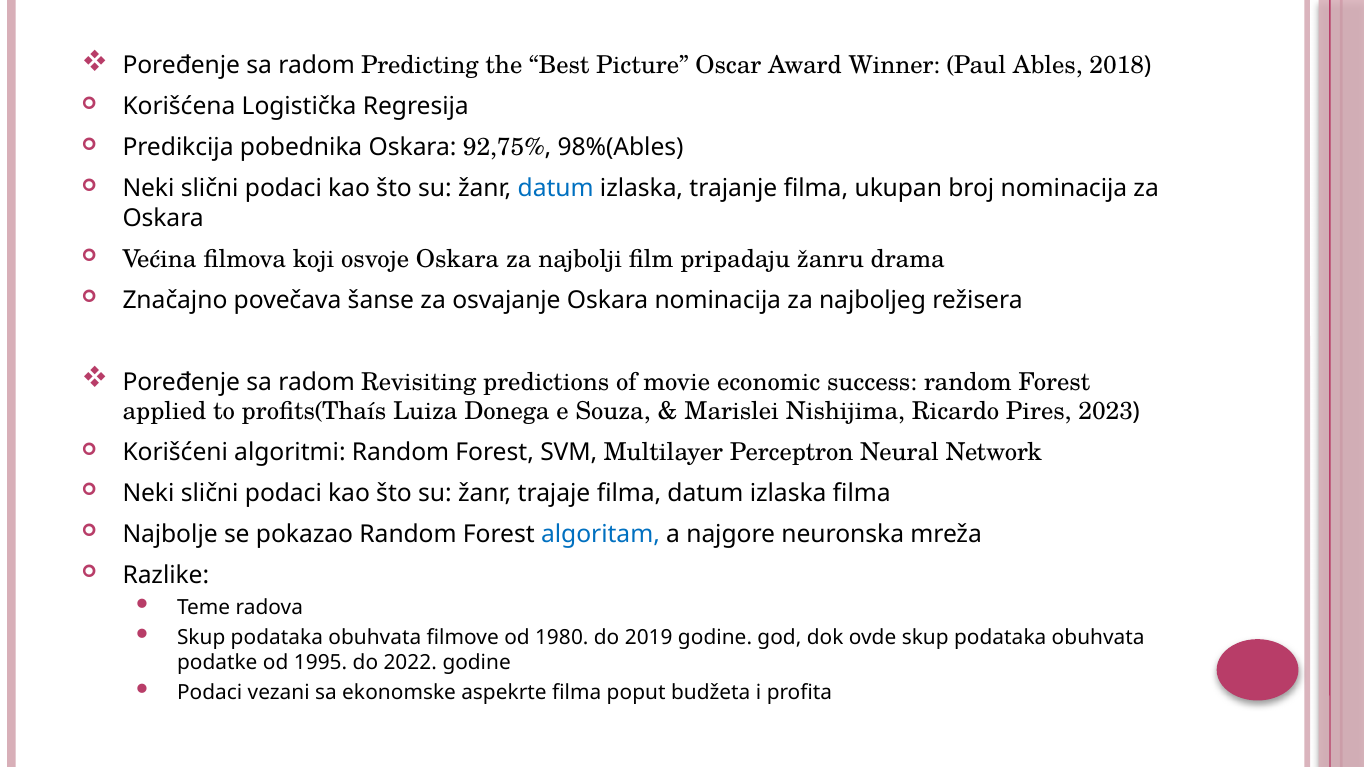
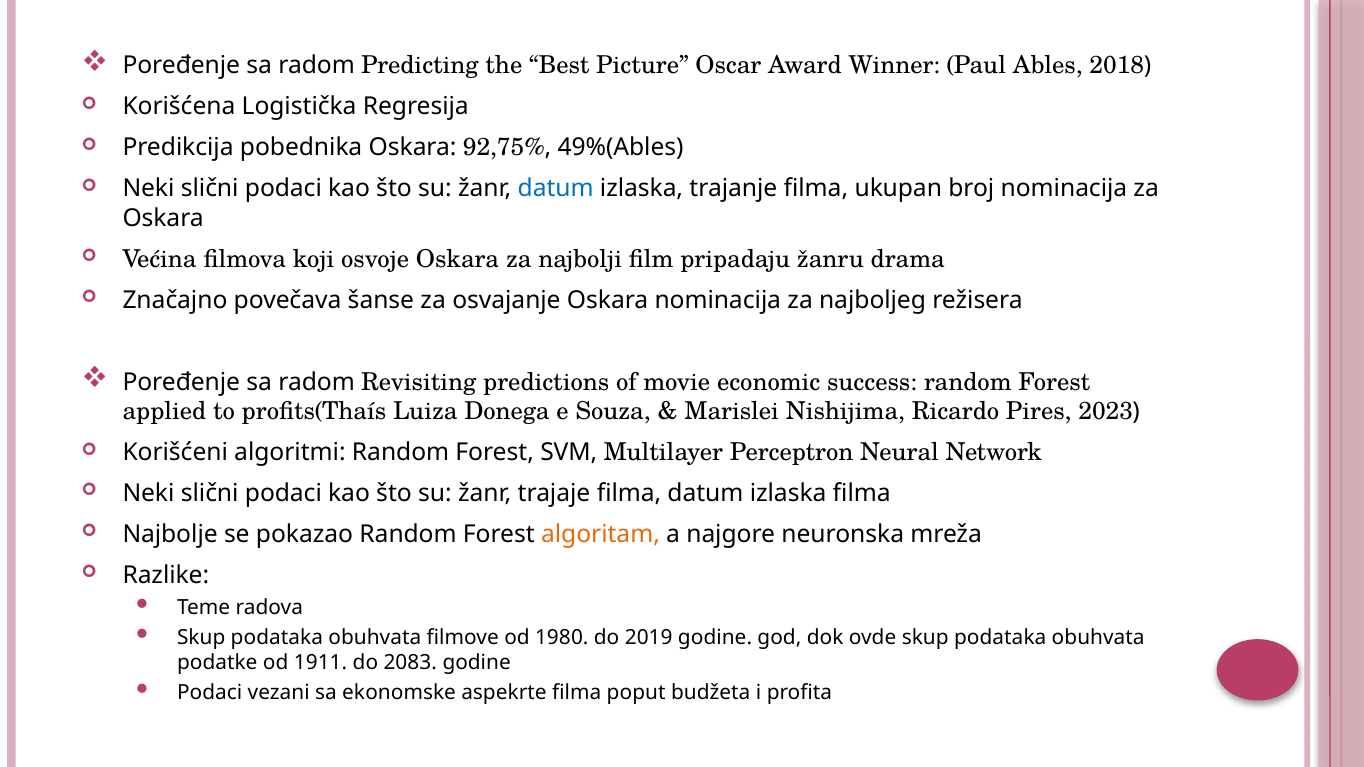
98%(Ables: 98%(Ables -> 49%(Ables
algoritam colour: blue -> orange
1995: 1995 -> 1911
2022: 2022 -> 2083
